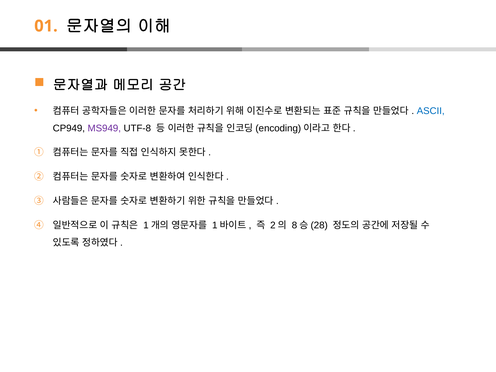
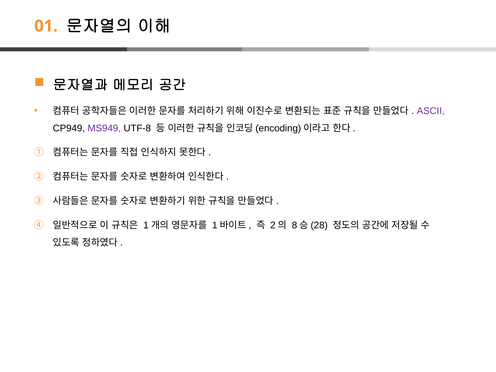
ASCII colour: blue -> purple
